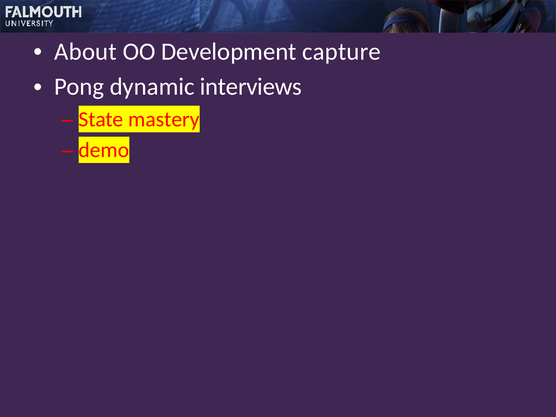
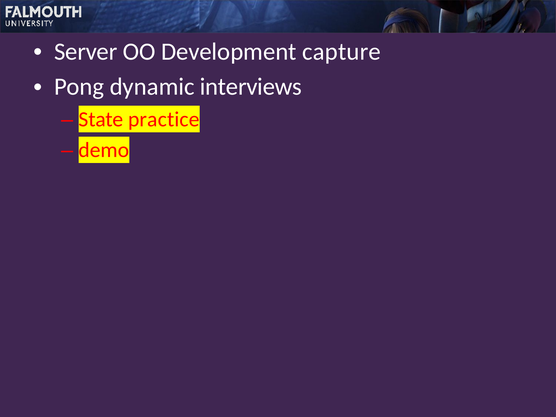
About: About -> Server
mastery: mastery -> practice
